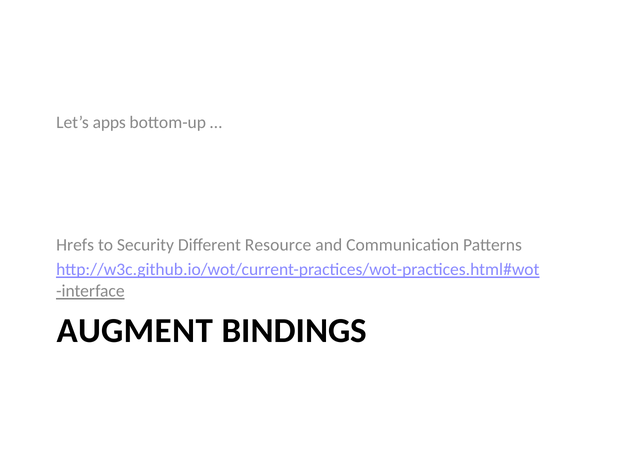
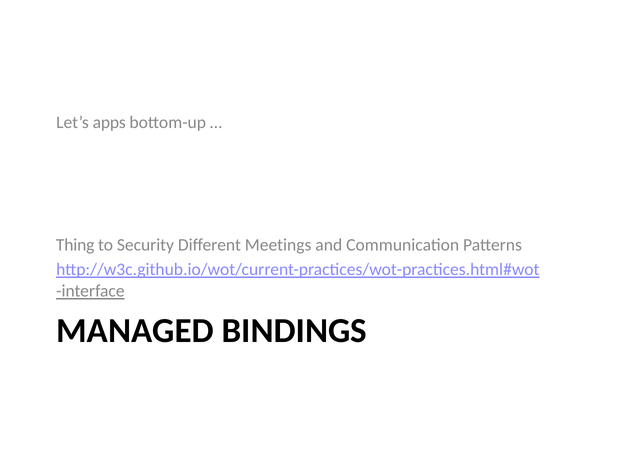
Hrefs: Hrefs -> Thing
Resource: Resource -> Meetings
AUGMENT: AUGMENT -> MANAGED
